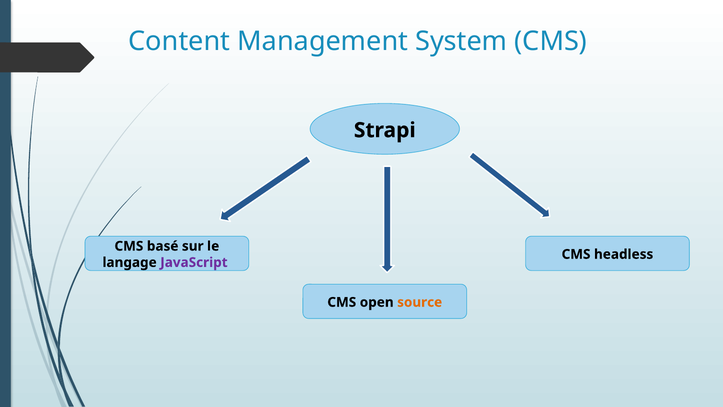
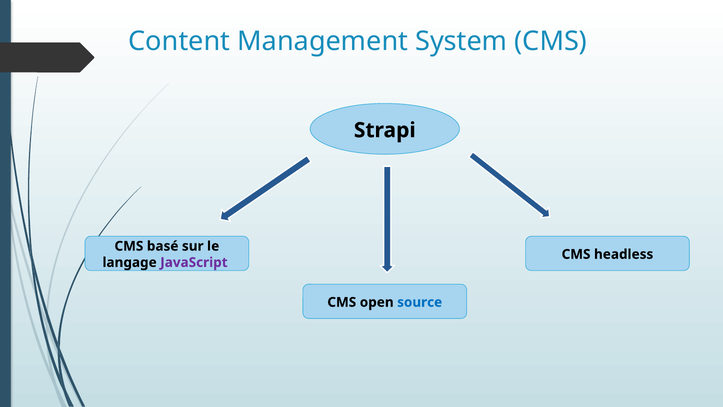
source colour: orange -> blue
